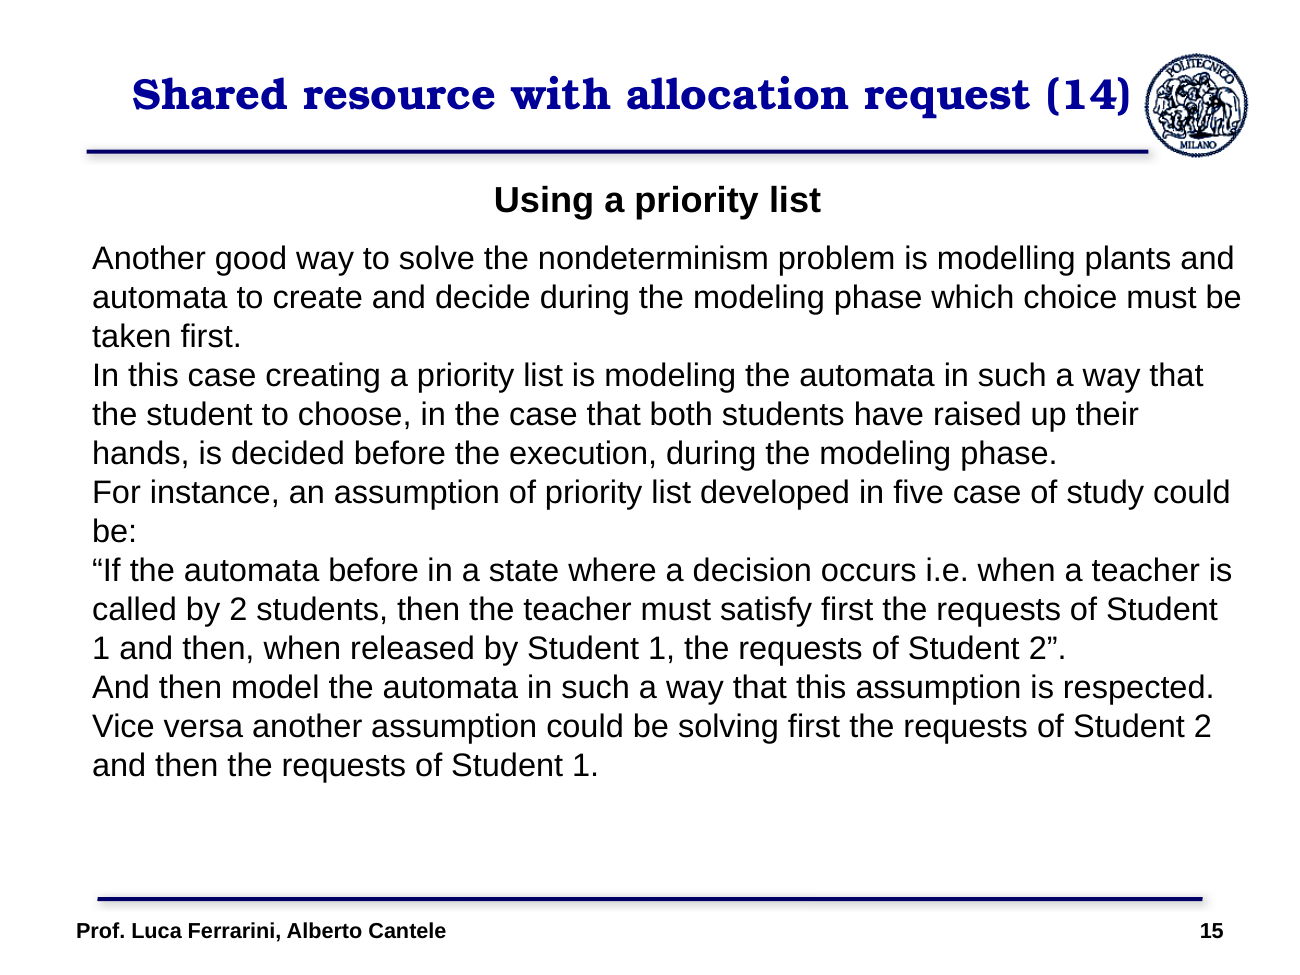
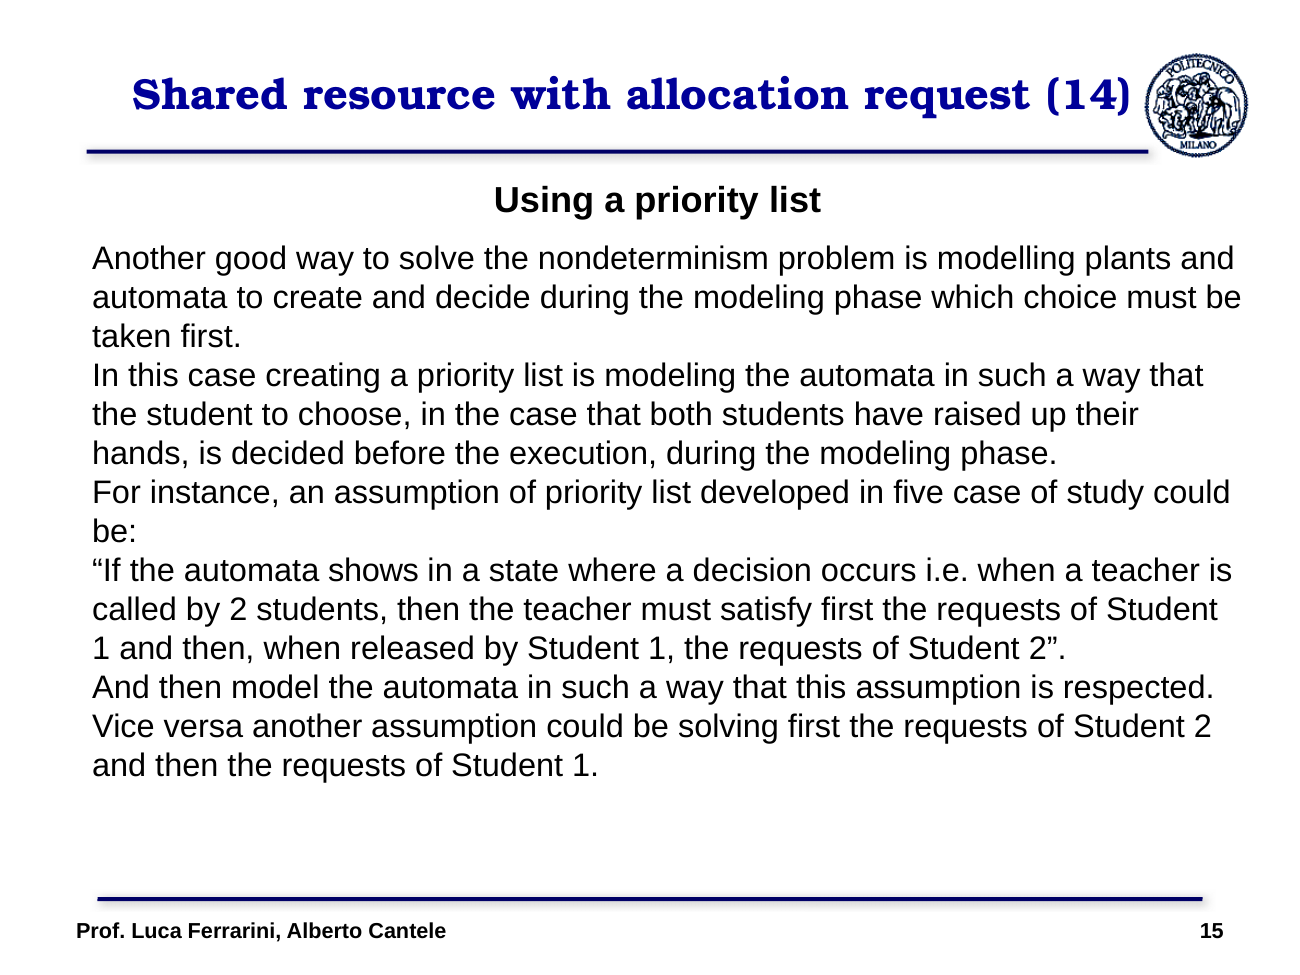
automata before: before -> shows
